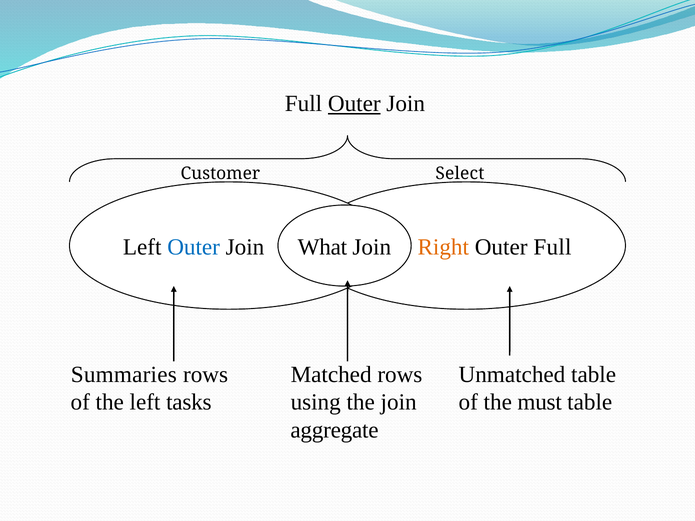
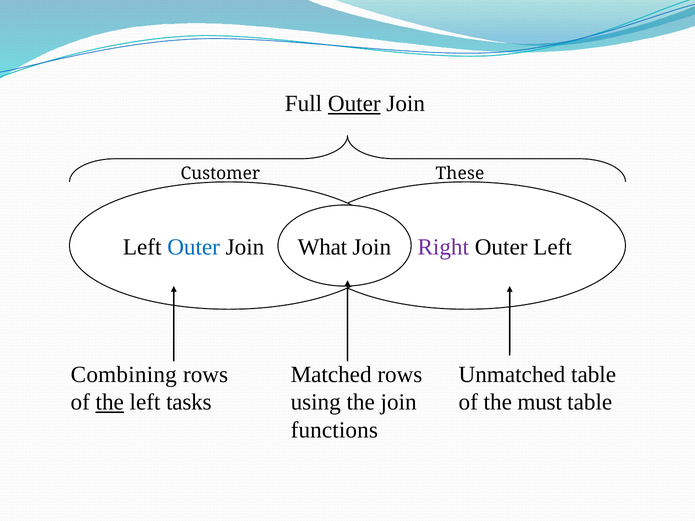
Select: Select -> These
Right colour: orange -> purple
Outer Full: Full -> Left
Summaries: Summaries -> Combining
the at (110, 402) underline: none -> present
aggregate: aggregate -> functions
